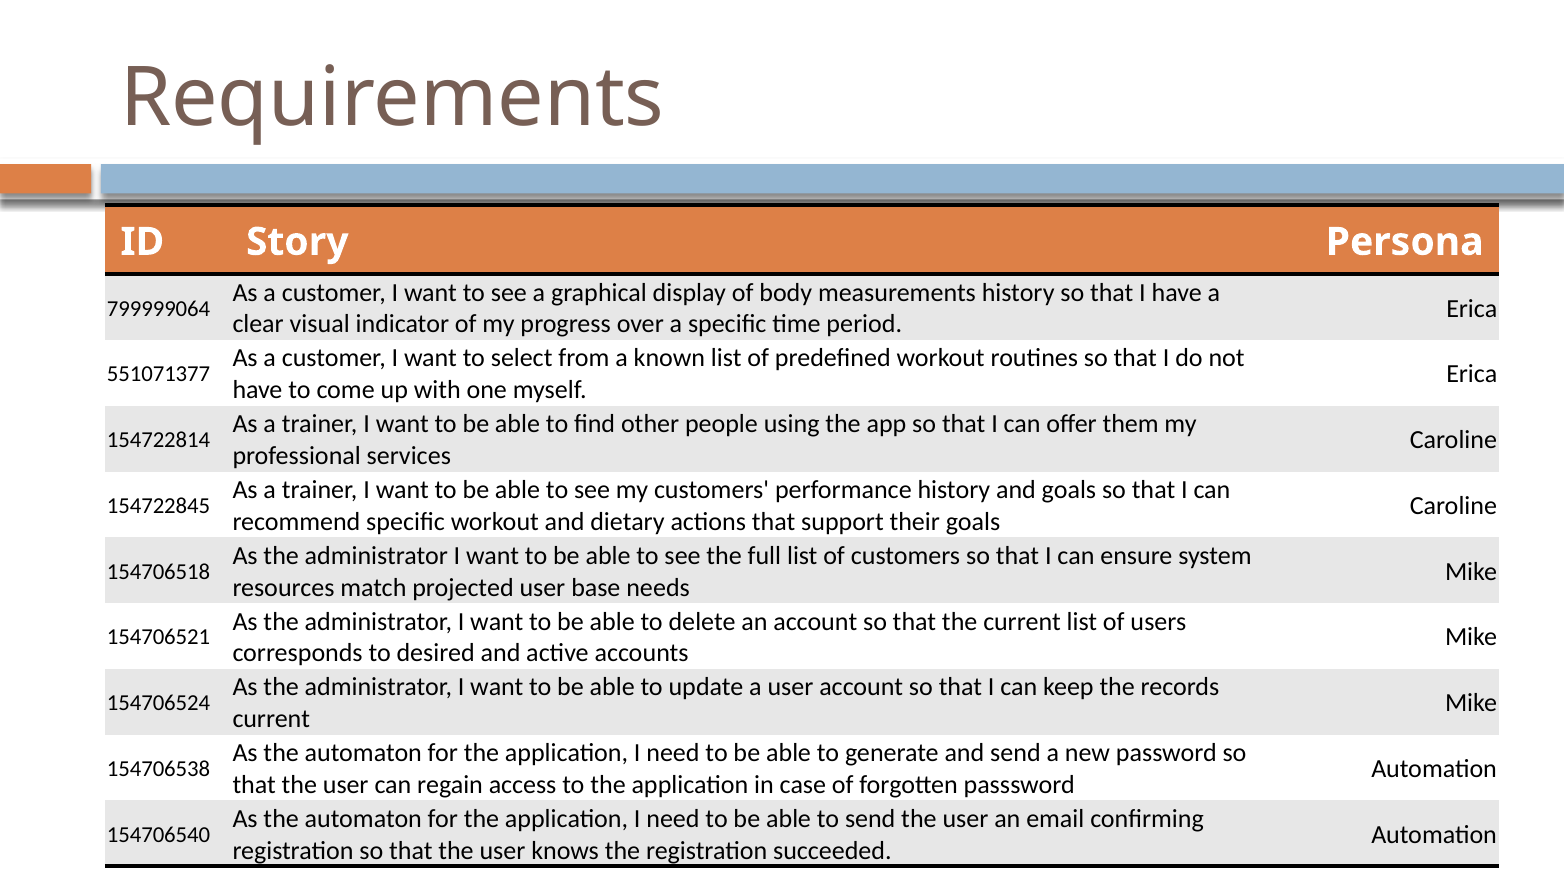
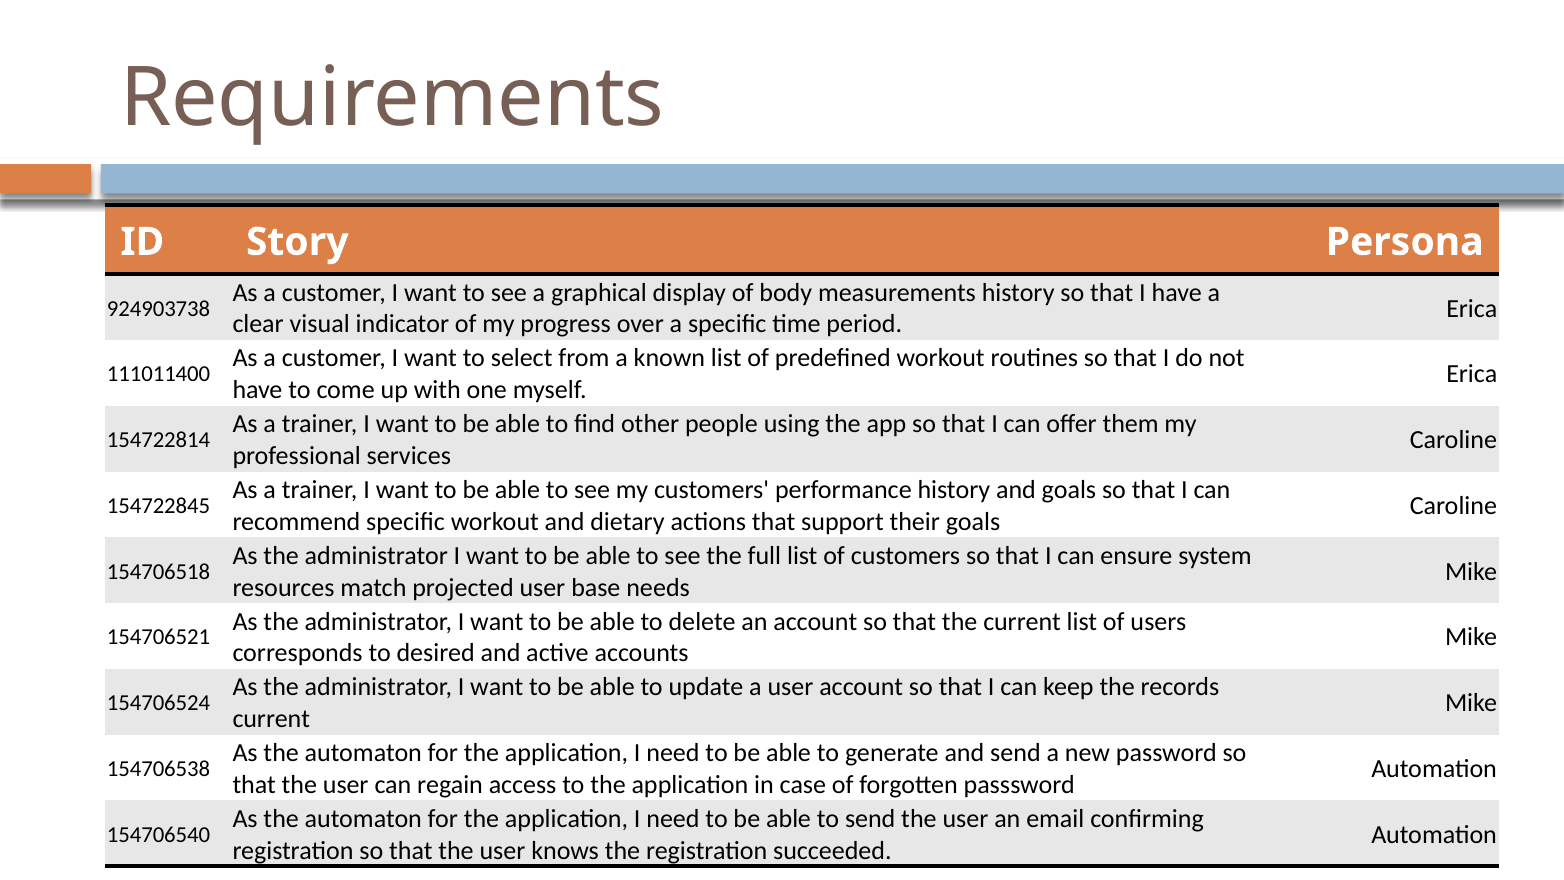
799999064: 799999064 -> 924903738
551071377: 551071377 -> 111011400
